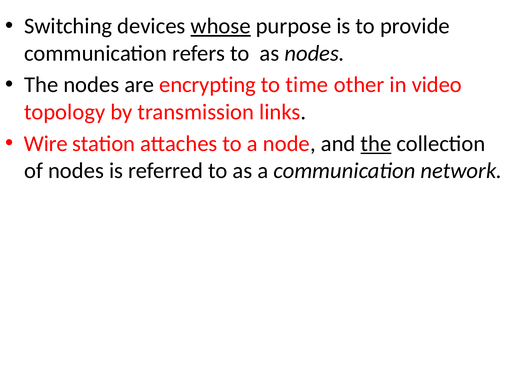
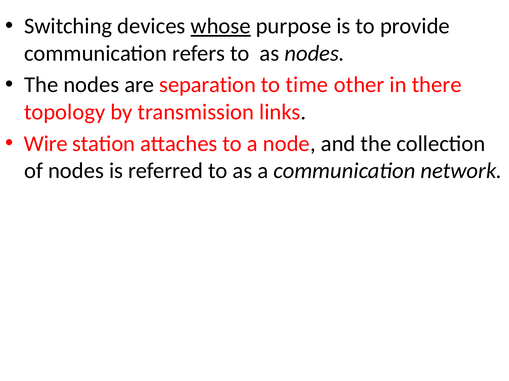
encrypting: encrypting -> separation
video: video -> there
the at (376, 144) underline: present -> none
